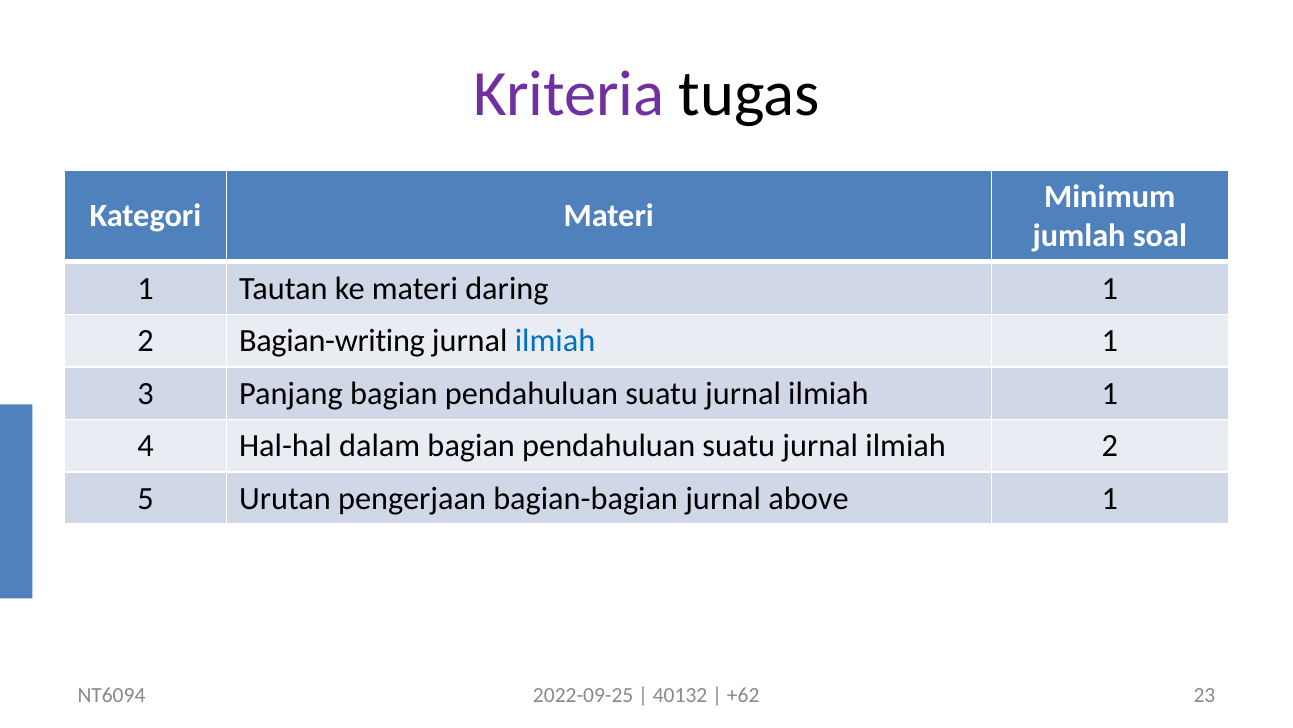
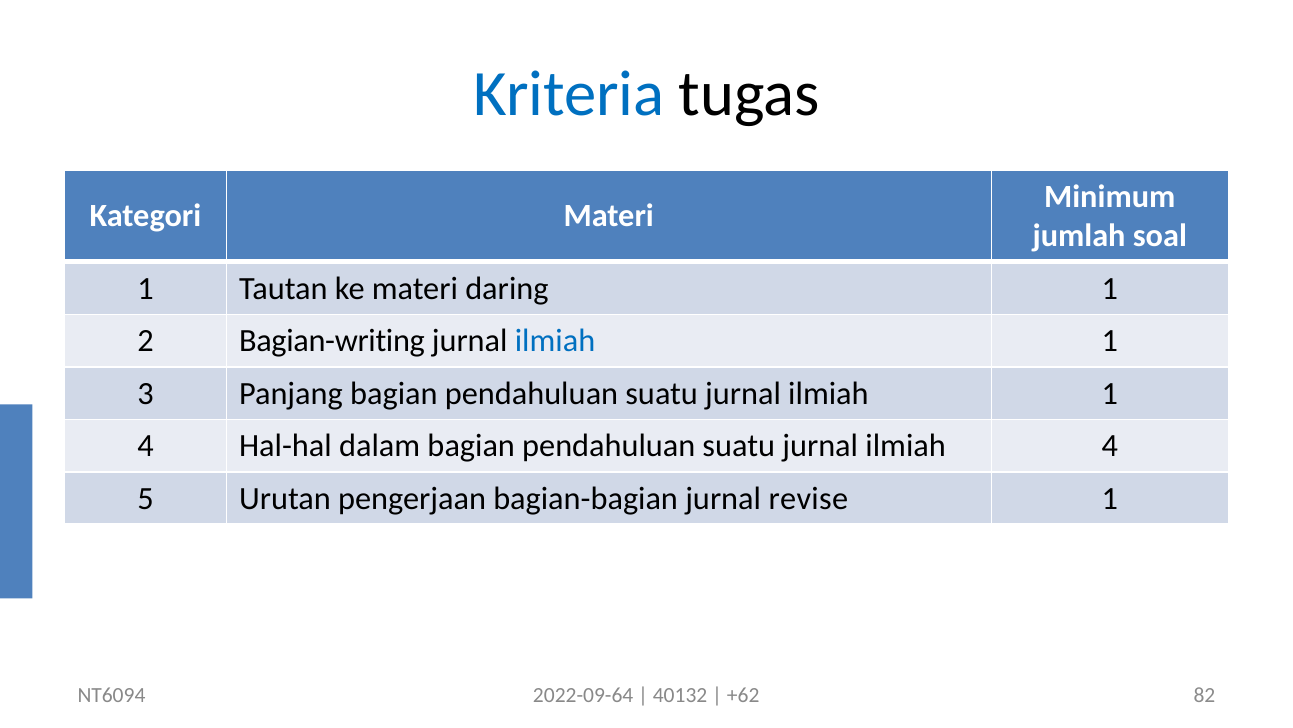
Kriteria colour: purple -> blue
ilmiah 2: 2 -> 4
above: above -> revise
2022-09-25: 2022-09-25 -> 2022-09-64
23: 23 -> 82
